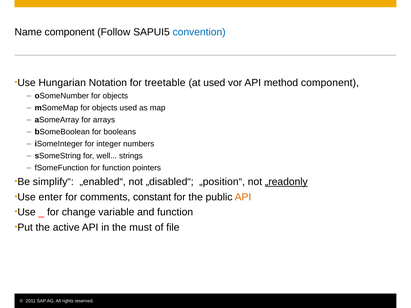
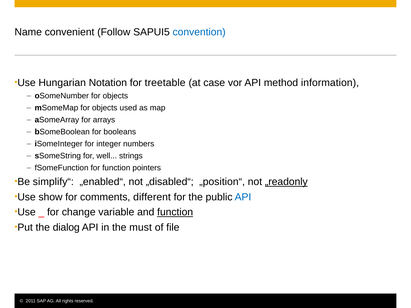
Name component: component -> convenient
at used: used -> case
method component: component -> information
enter: enter -> show
constant: constant -> different
API at (243, 197) colour: orange -> blue
function at (175, 212) underline: none -> present
active: active -> dialog
